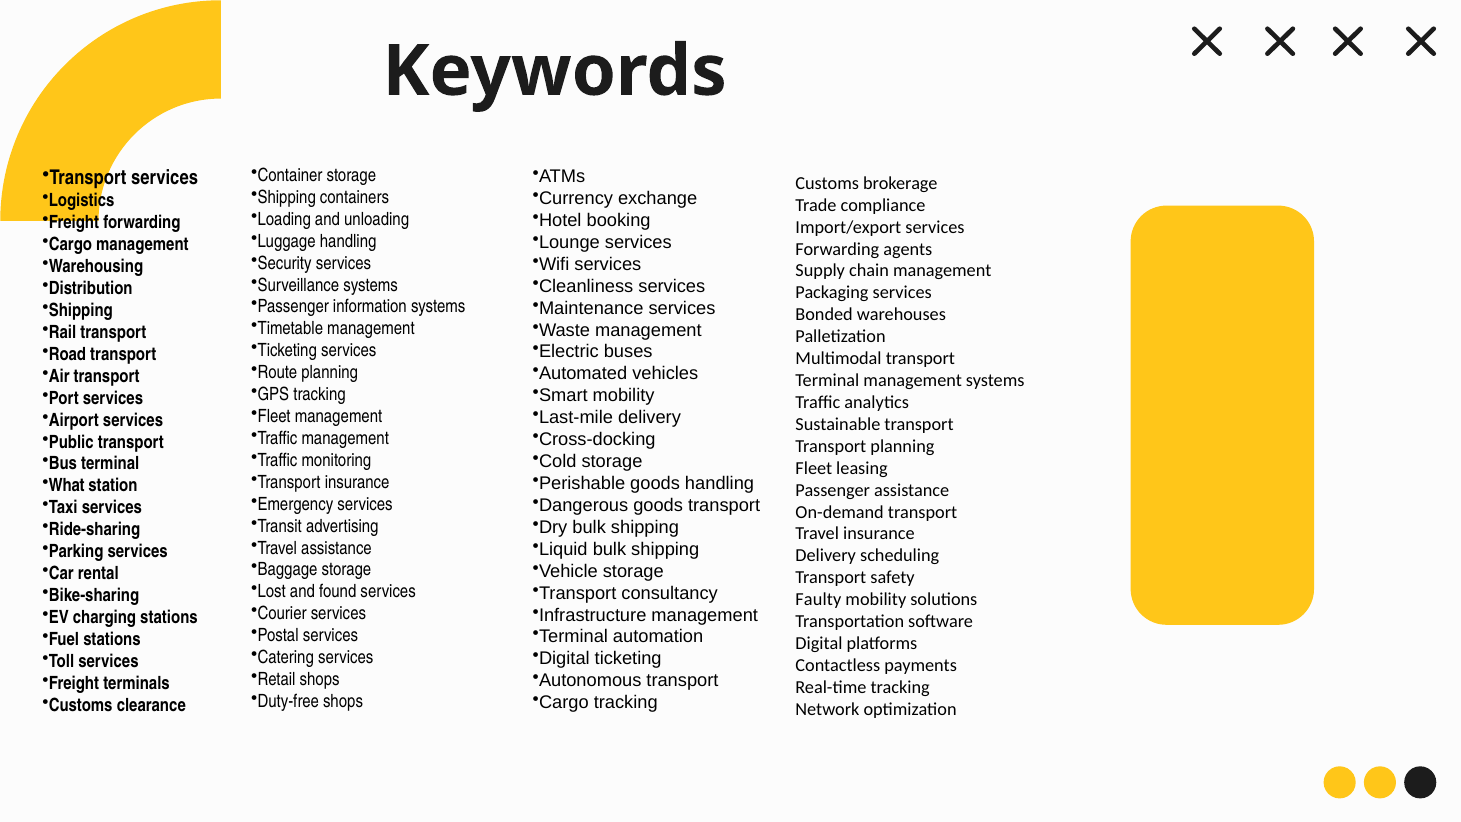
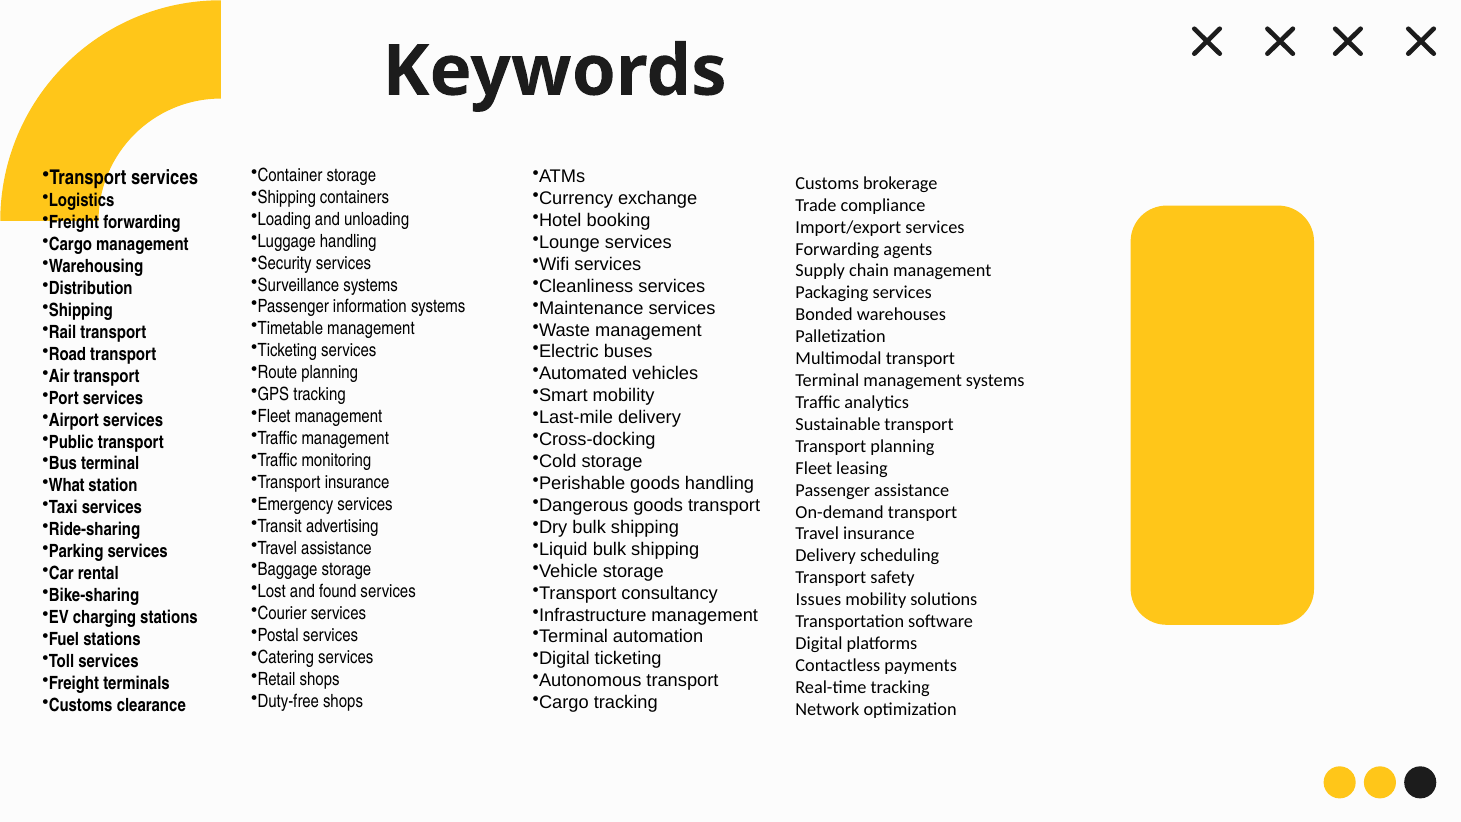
Faulty: Faulty -> Issues
